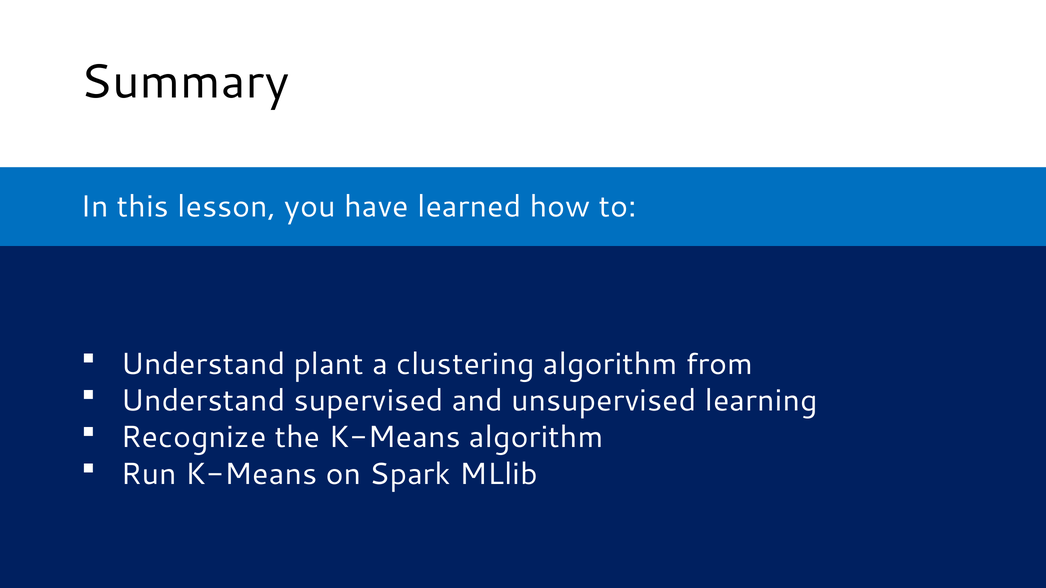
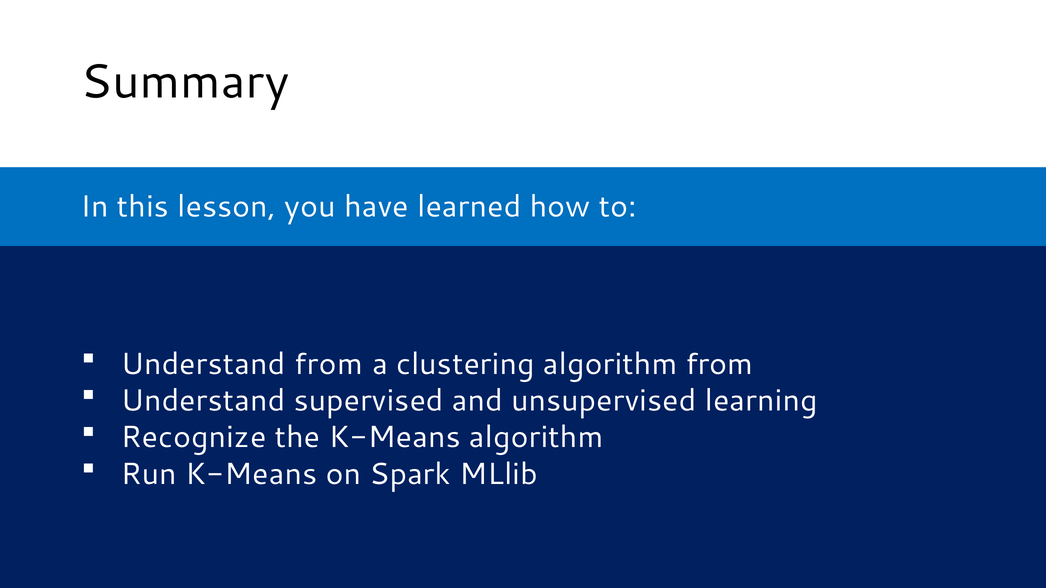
Understand plant: plant -> from
